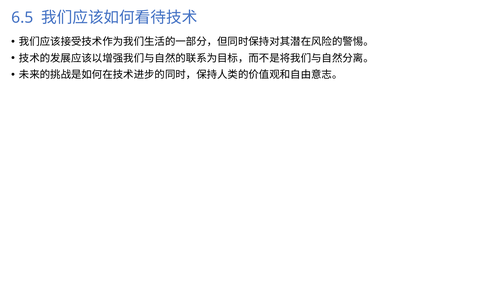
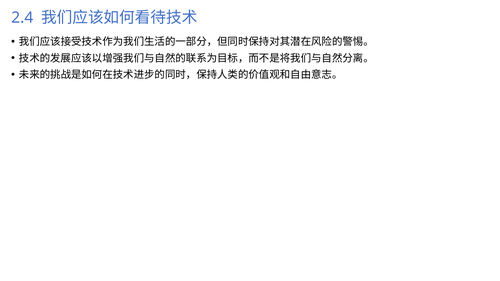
6.5: 6.5 -> 2.4
